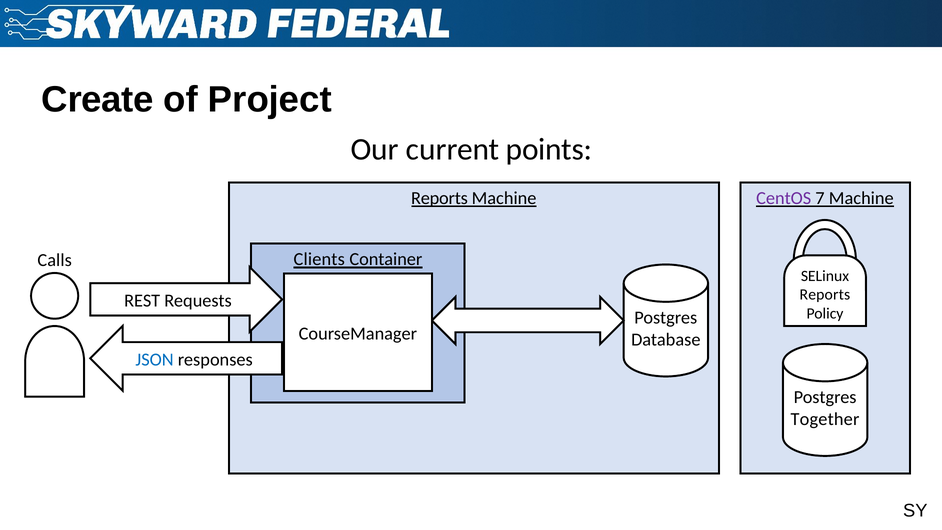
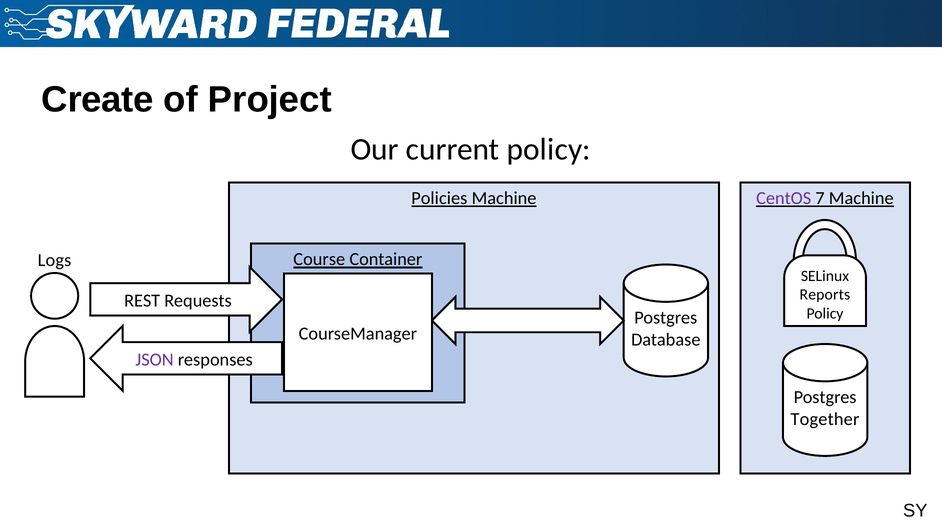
current points: points -> policy
Reports at (439, 198): Reports -> Policies
Clients: Clients -> Course
Calls: Calls -> Logs
JSON colour: blue -> purple
